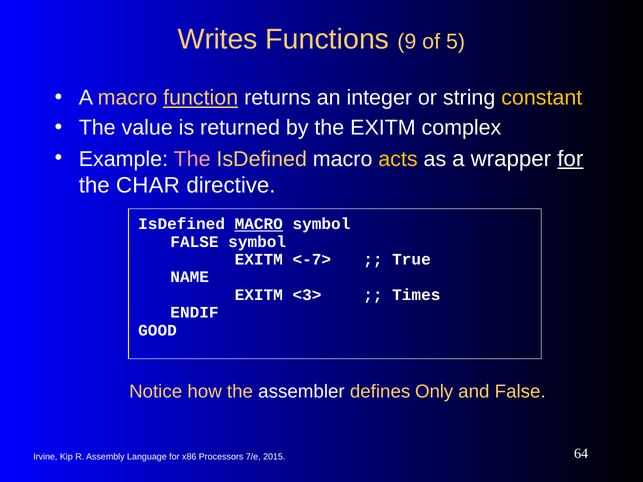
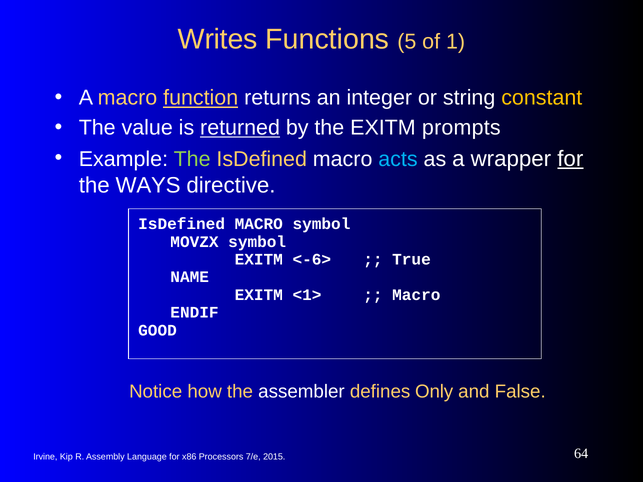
9: 9 -> 5
5: 5 -> 1
returned underline: none -> present
complex: complex -> prompts
The at (192, 159) colour: pink -> light green
acts colour: yellow -> light blue
CHAR: CHAR -> WAYS
MACRO at (259, 224) underline: present -> none
FALSE at (194, 242): FALSE -> MOVZX
<-7>: <-7> -> <-6>
<3>: <3> -> <1>
Times at (416, 295): Times -> Macro
